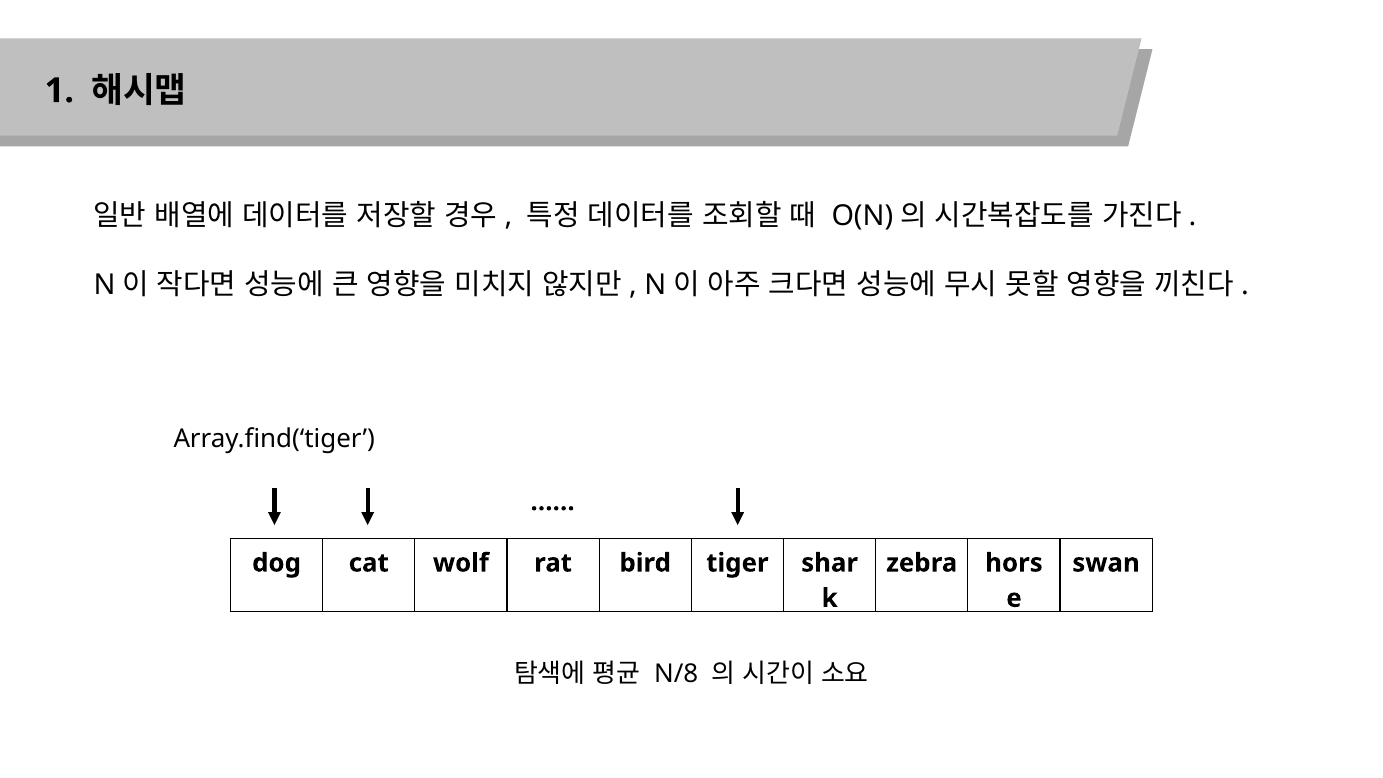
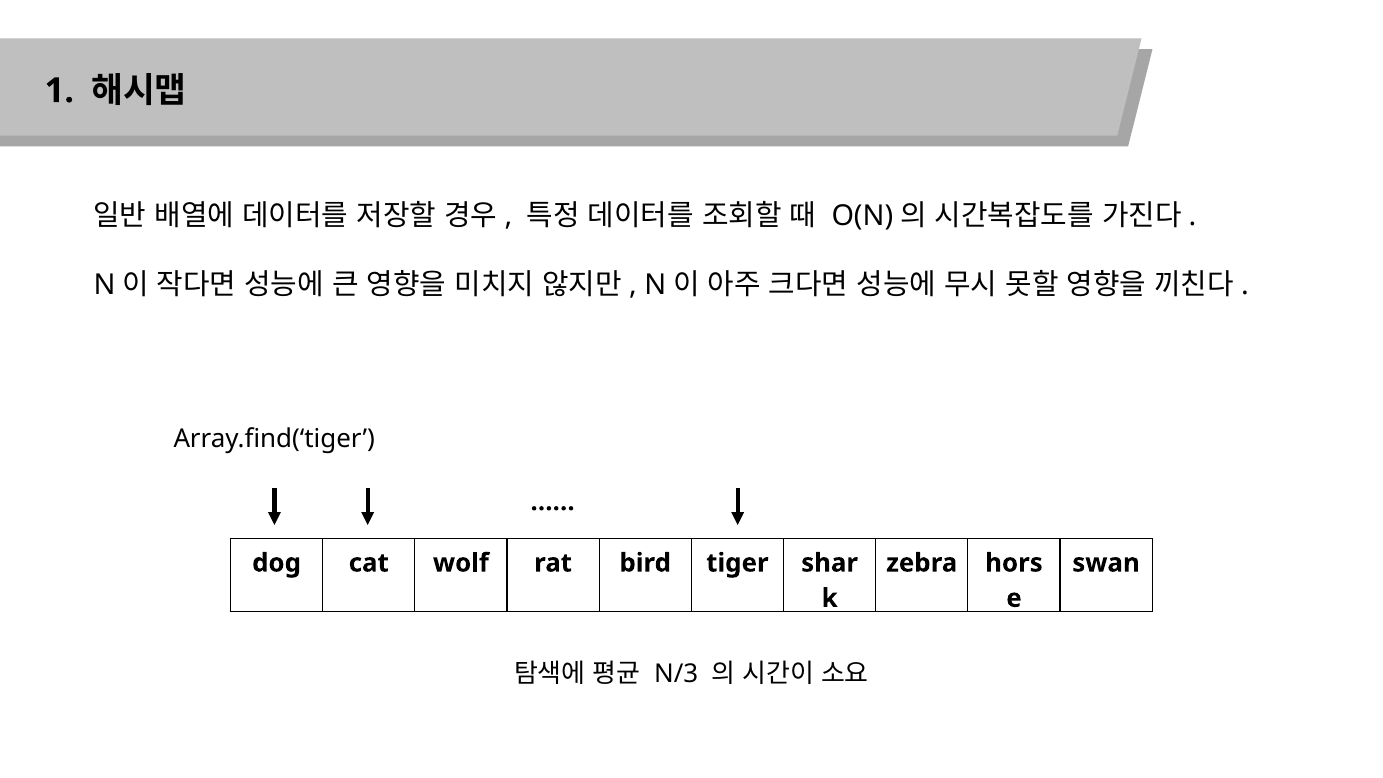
N/8: N/8 -> N/3
